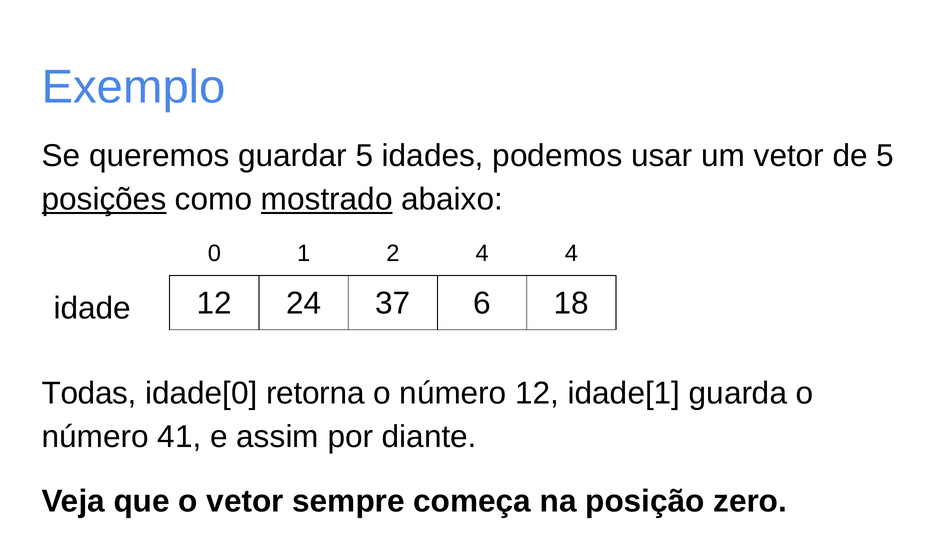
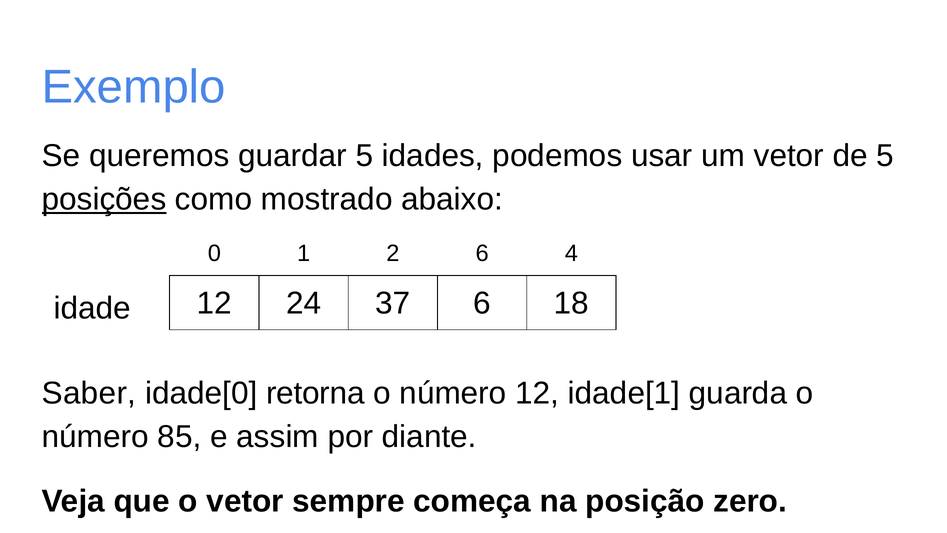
mostrado underline: present -> none
2 4: 4 -> 6
Todas: Todas -> Saber
41: 41 -> 85
